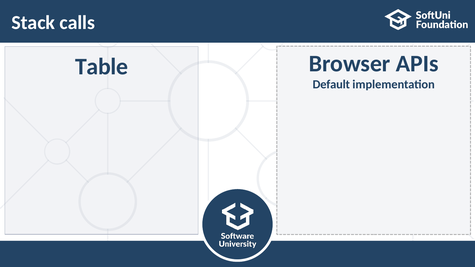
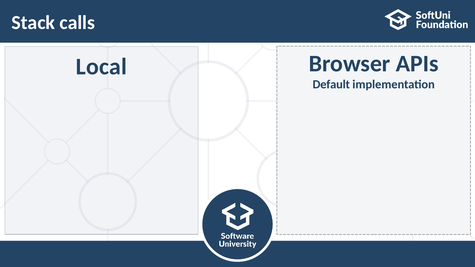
Table: Table -> Local
